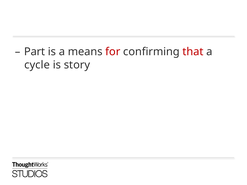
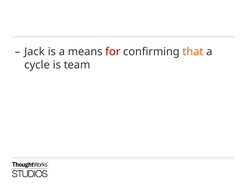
Part: Part -> Jack
that colour: red -> orange
story: story -> team
